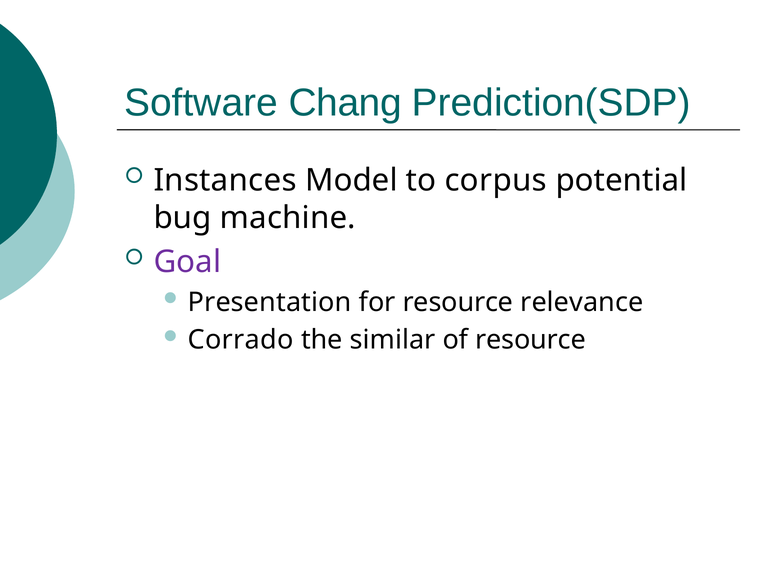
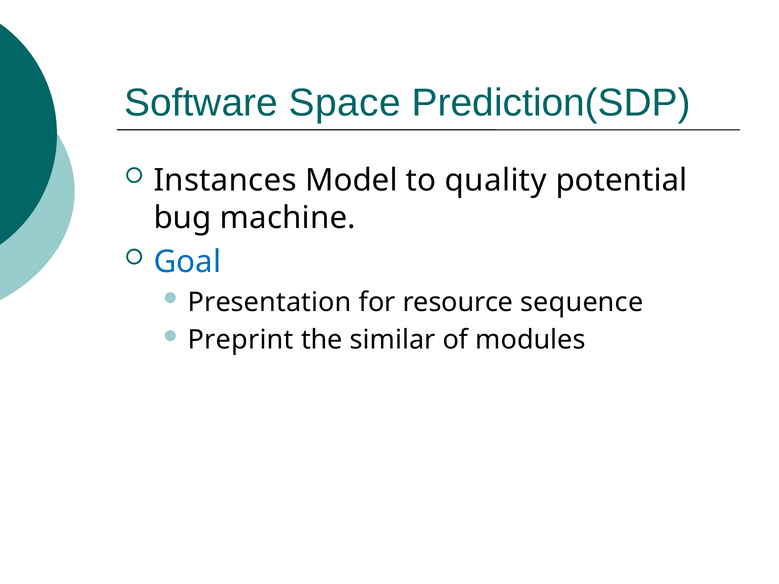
Chang: Chang -> Space
corpus: corpus -> quality
Goal colour: purple -> blue
relevance: relevance -> sequence
Corrado: Corrado -> Preprint
of resource: resource -> modules
